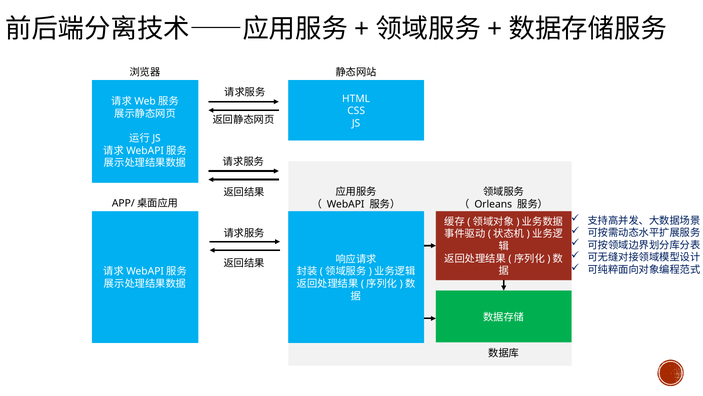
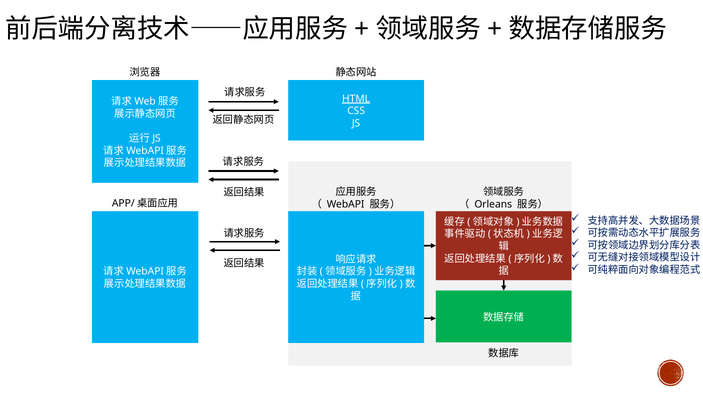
HTML underline: none -> present
